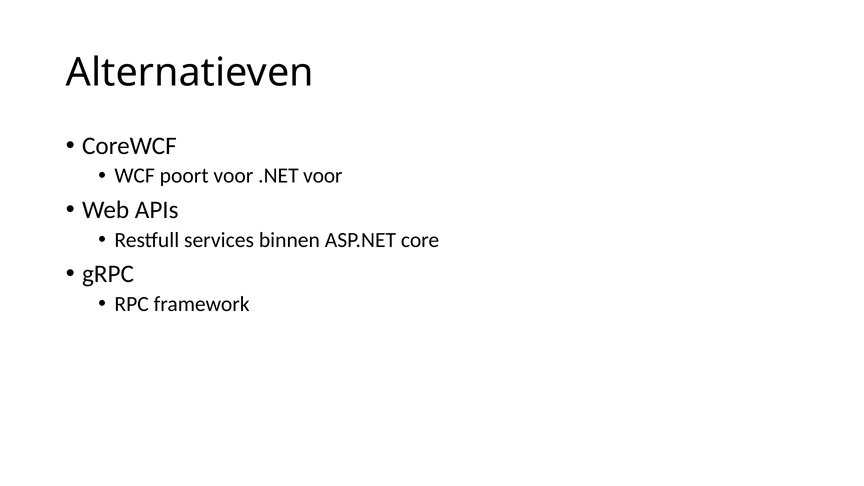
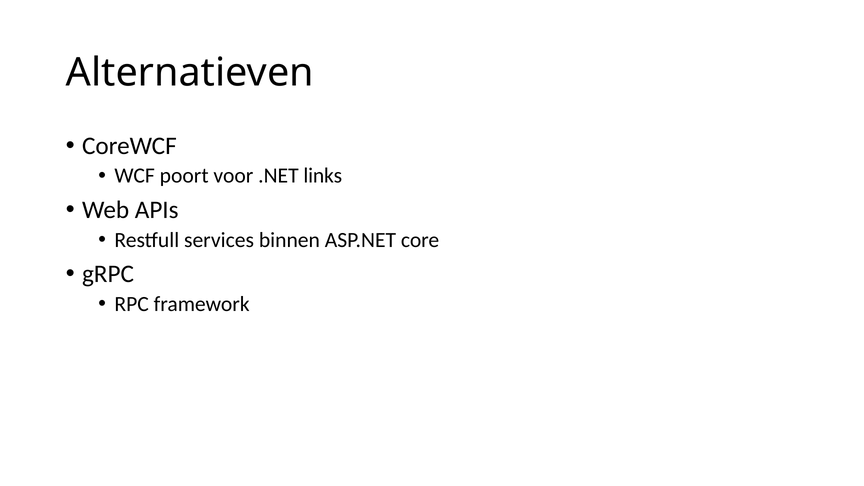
.NET voor: voor -> links
